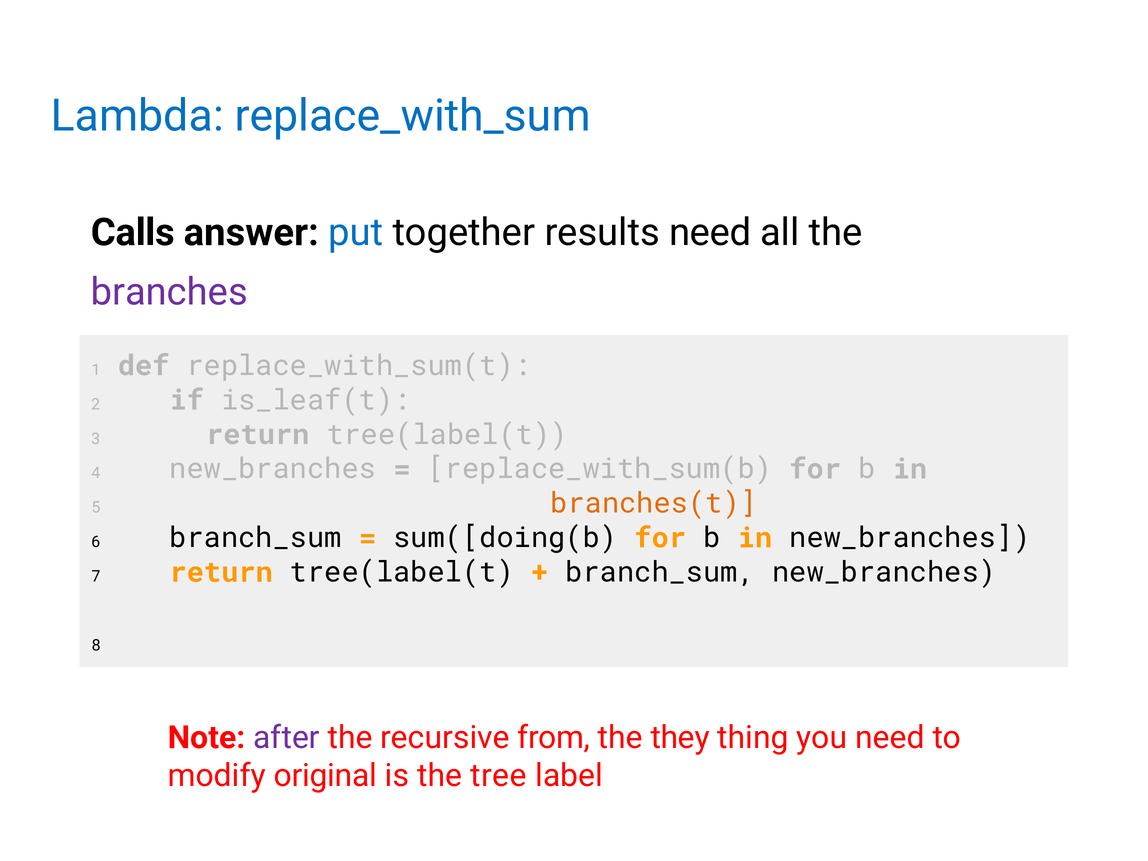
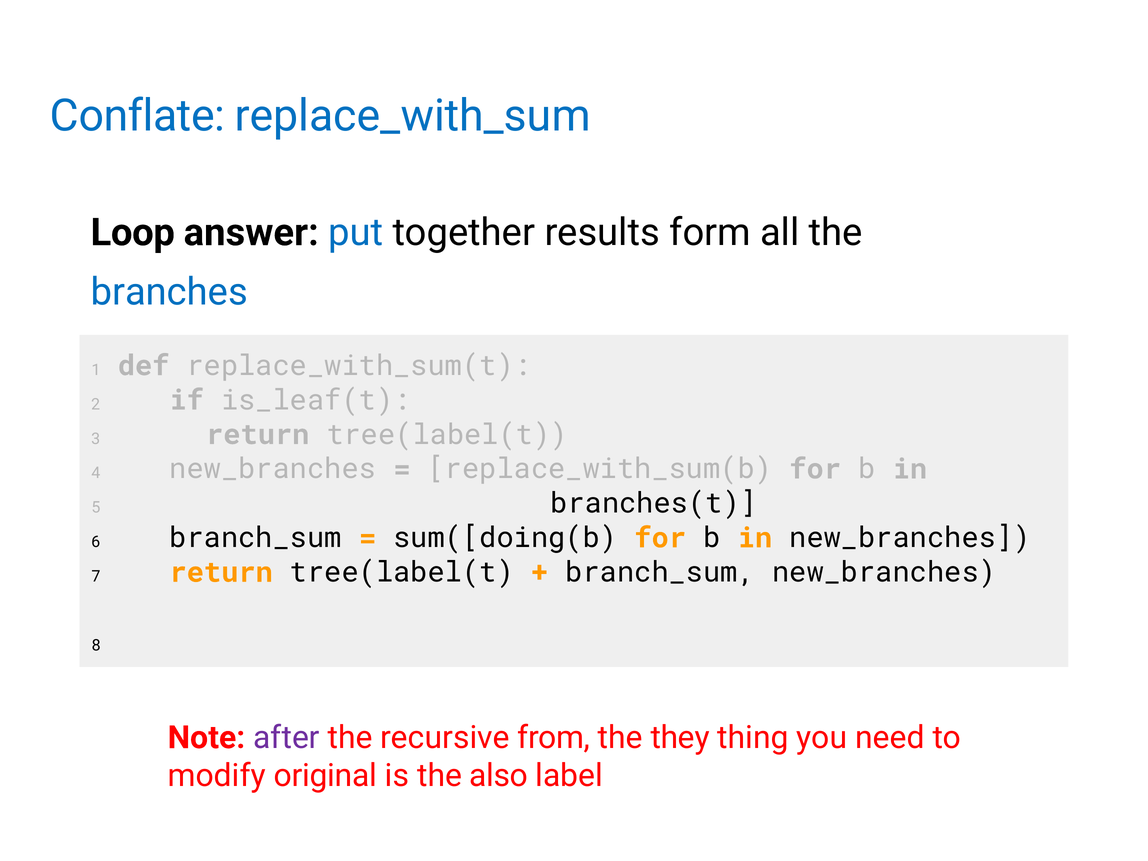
Lambda: Lambda -> Conflate
Calls: Calls -> Loop
results need: need -> form
branches colour: purple -> blue
branches(t colour: orange -> black
tree: tree -> also
